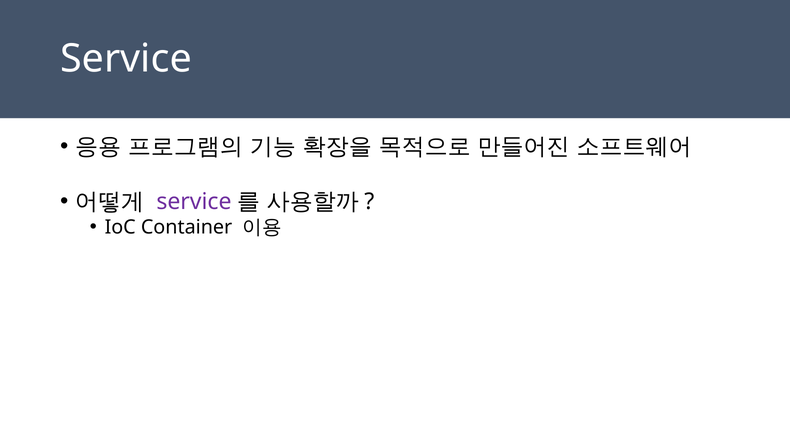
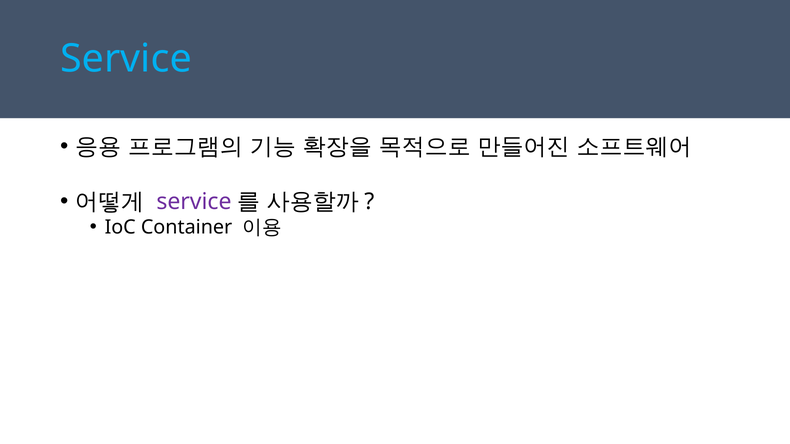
Service at (126, 59) colour: white -> light blue
